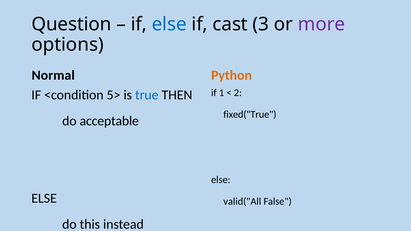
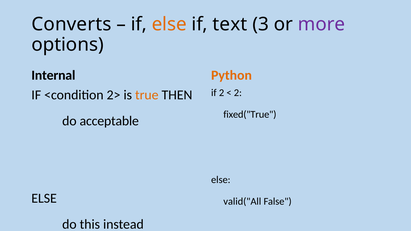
Question: Question -> Converts
else at (169, 24) colour: blue -> orange
cast: cast -> text
Normal: Normal -> Internal
if 1: 1 -> 2
5>: 5> -> 2>
true colour: blue -> orange
